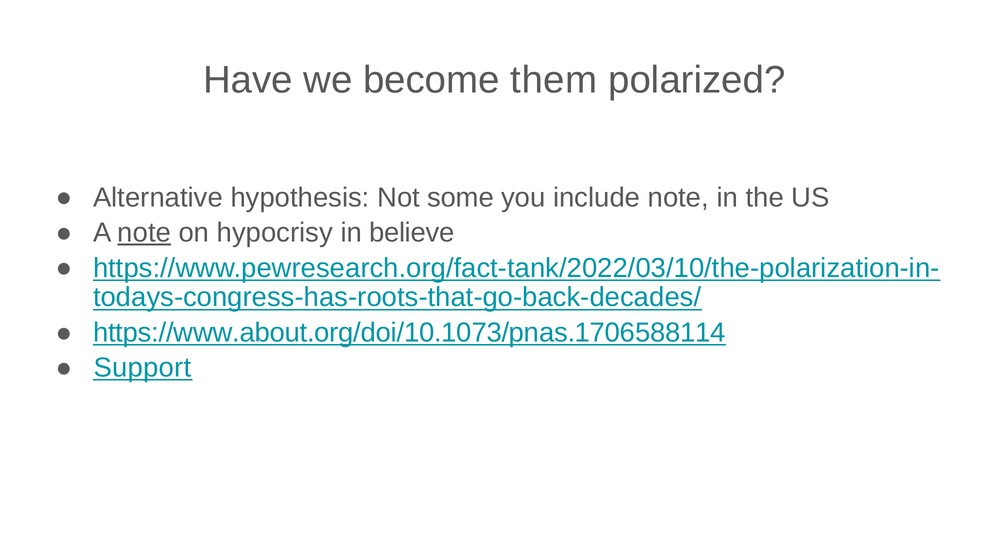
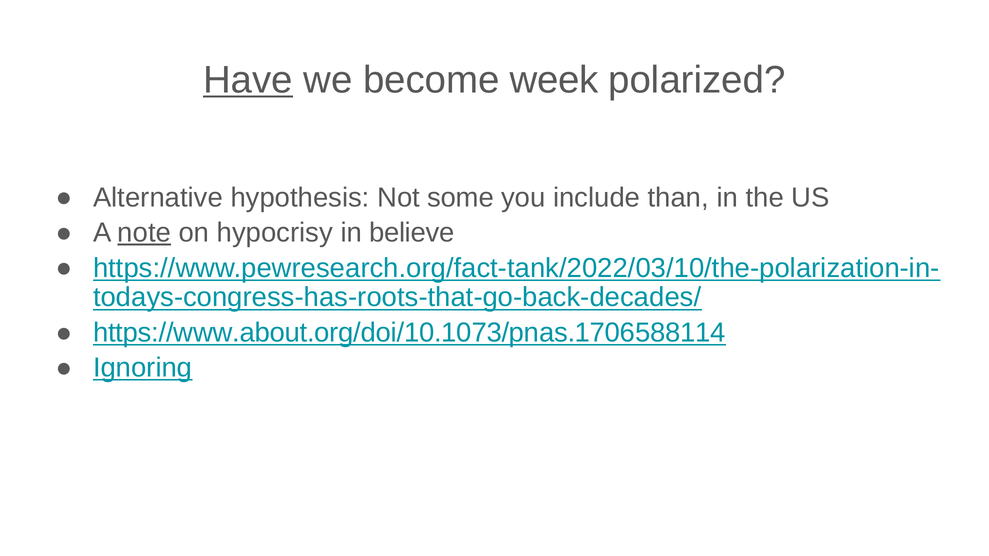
Have underline: none -> present
them: them -> week
include note: note -> than
Support: Support -> Ignoring
